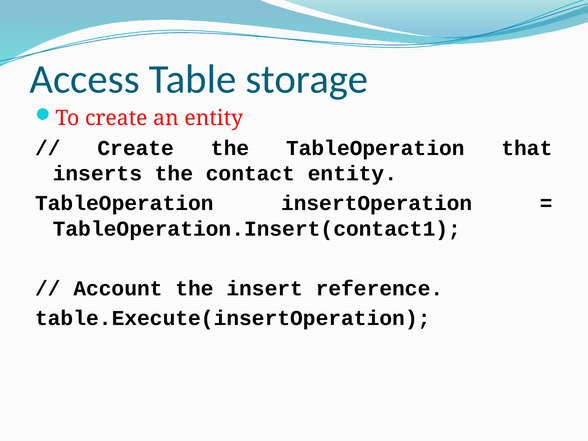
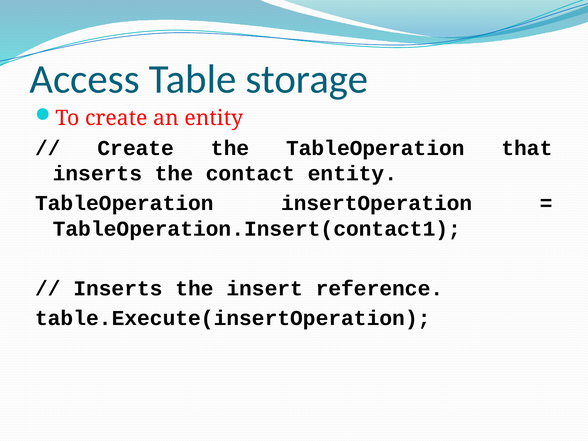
Account at (118, 288): Account -> Inserts
